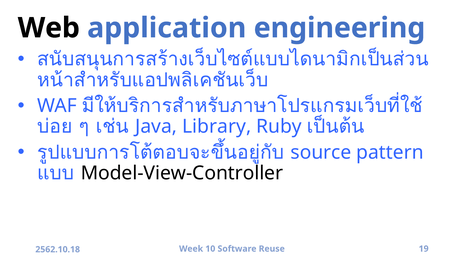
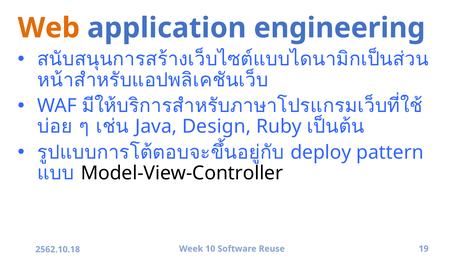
Web colour: black -> orange
Library: Library -> Design
source: source -> deploy
